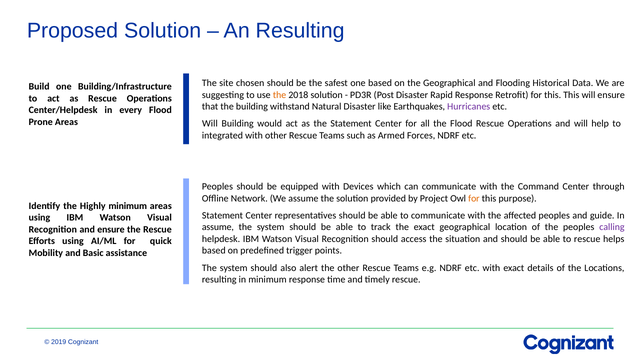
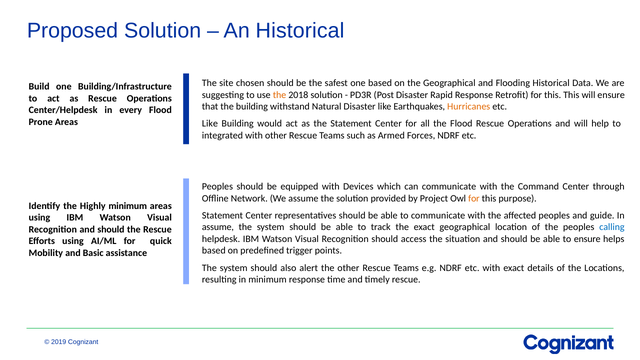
An Resulting: Resulting -> Historical
Hurricanes colour: purple -> orange
Will at (210, 124): Will -> Like
calling colour: purple -> blue
Recognition and ensure: ensure -> should
to rescue: rescue -> ensure
